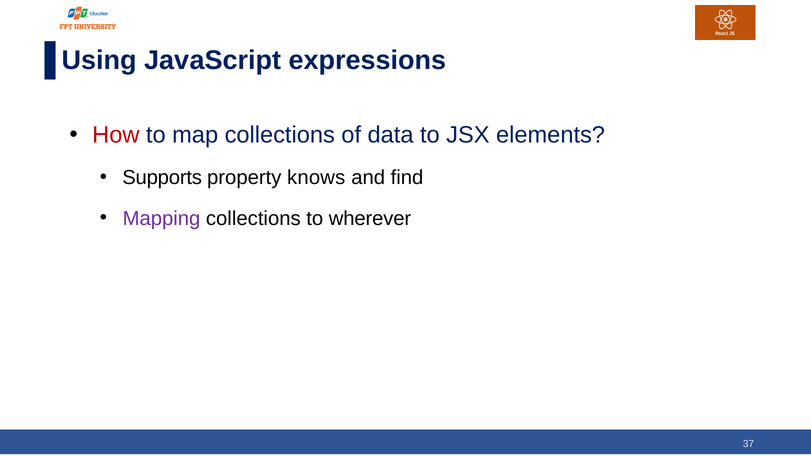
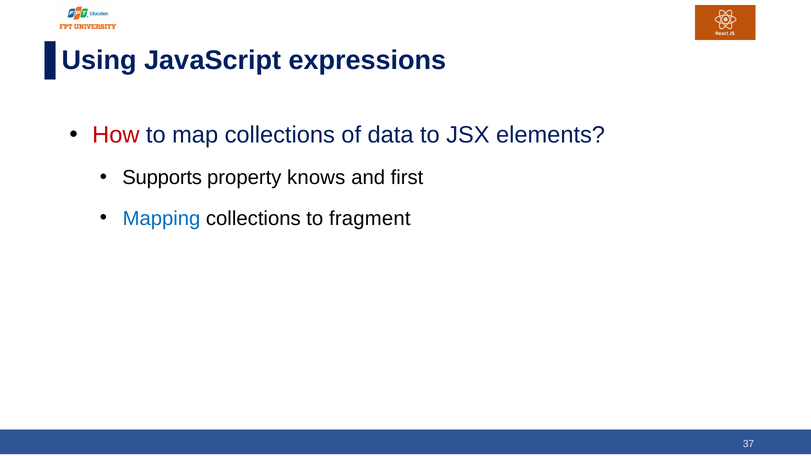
find: find -> first
Mapping colour: purple -> blue
wherever: wherever -> fragment
